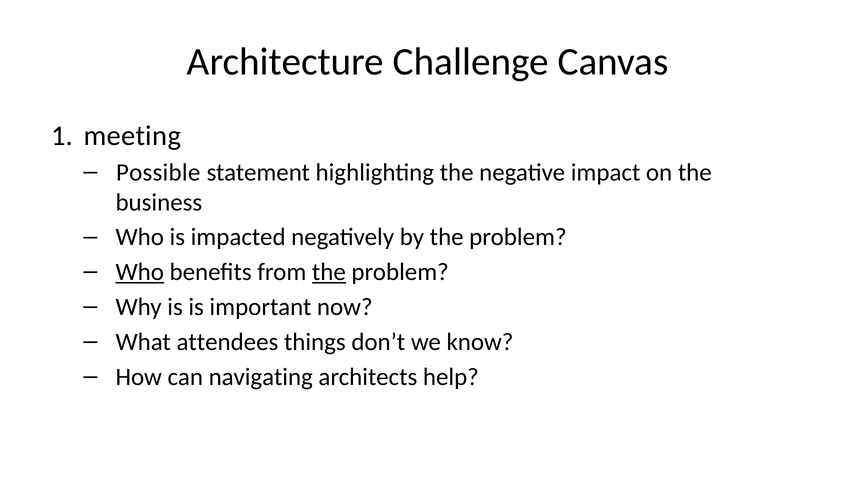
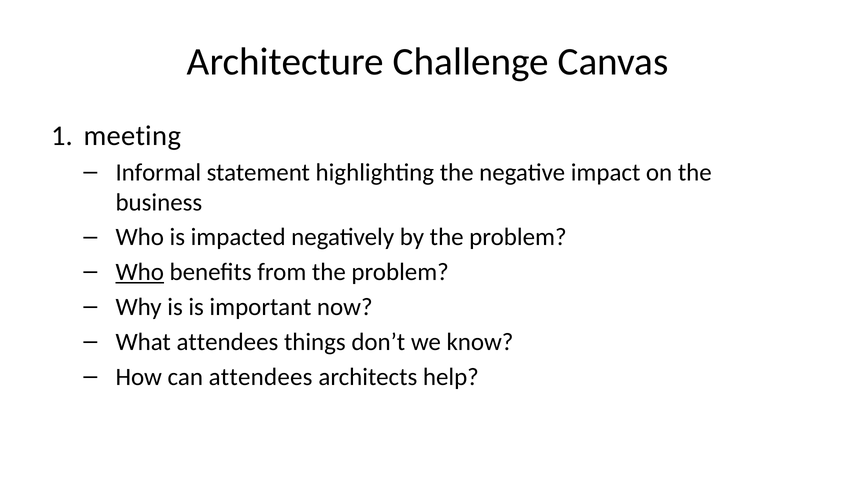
Possible: Possible -> Informal
the at (329, 272) underline: present -> none
can navigating: navigating -> attendees
